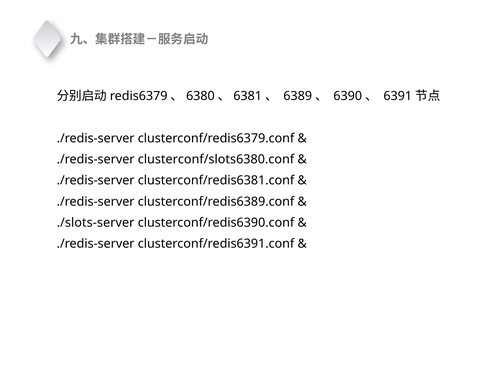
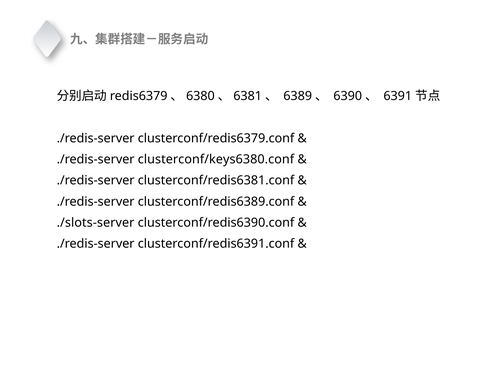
clusterconf/slots6380.conf: clusterconf/slots6380.conf -> clusterconf/keys6380.conf
